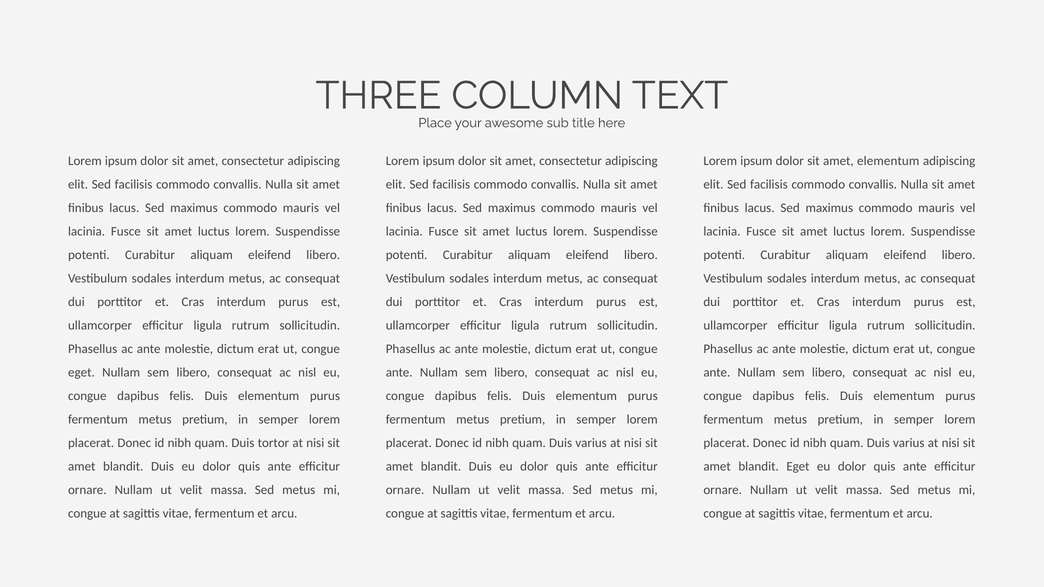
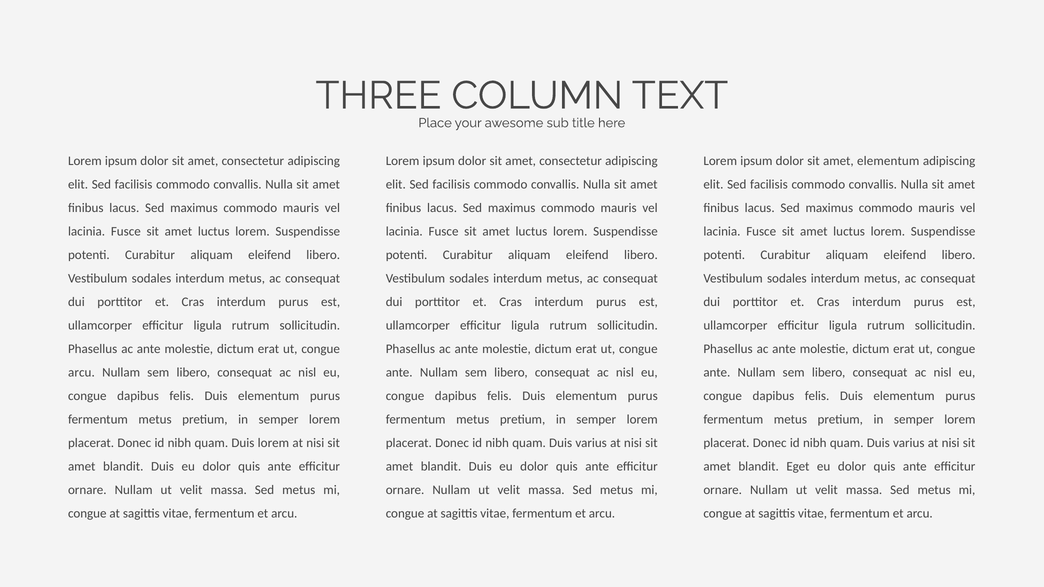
eget at (81, 372): eget -> arcu
Duis tortor: tortor -> lorem
